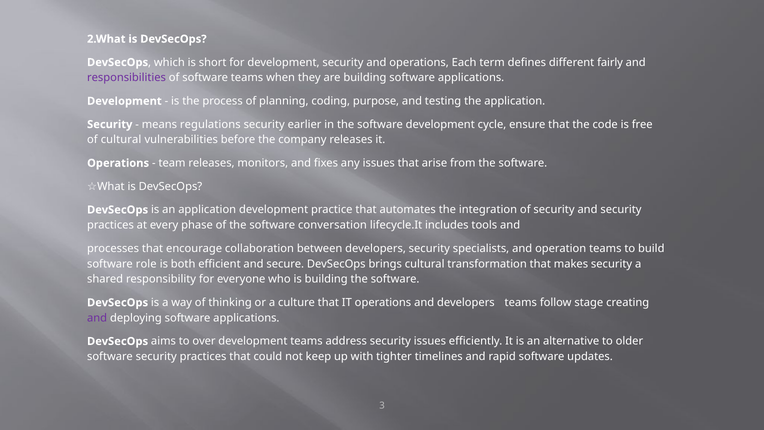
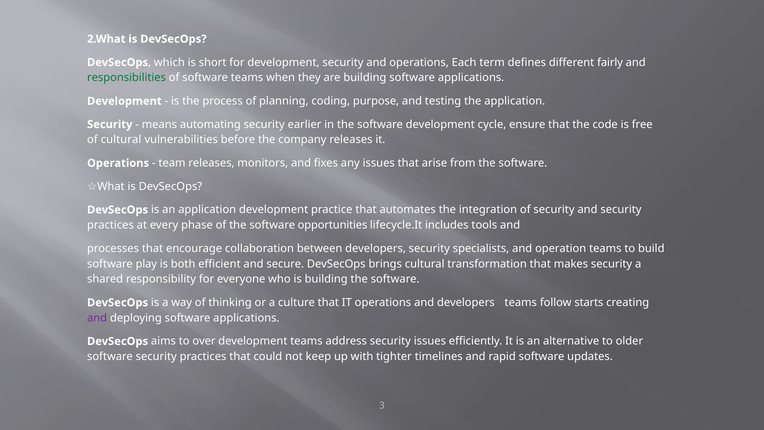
responsibilities colour: purple -> green
regulations: regulations -> automating
conversation: conversation -> opportunities
role: role -> play
stage: stage -> starts
